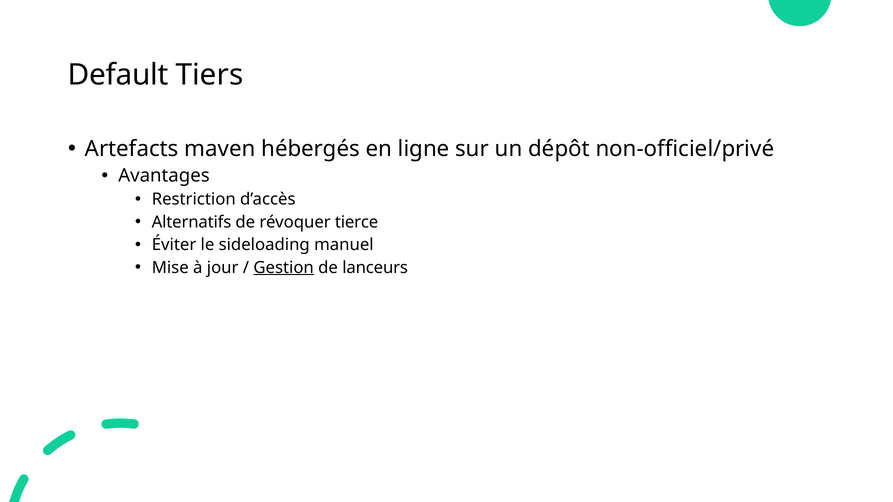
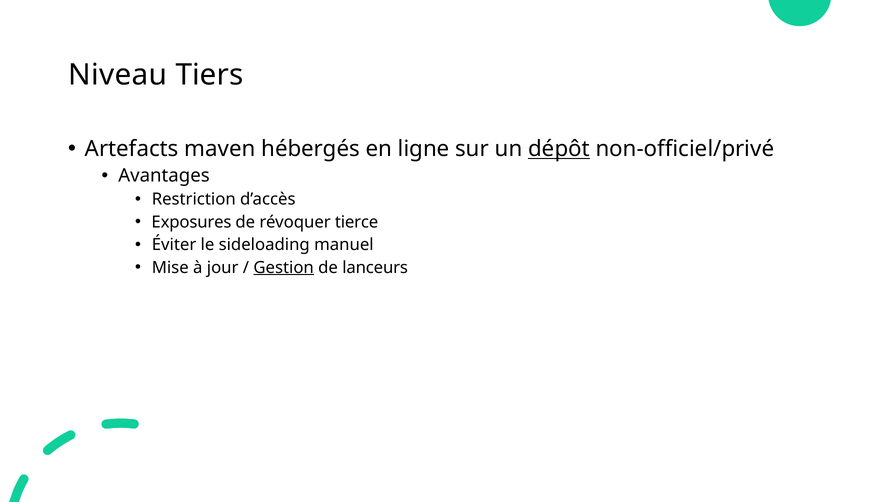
Default: Default -> Niveau
dépôt underline: none -> present
Alternatifs: Alternatifs -> Exposures
